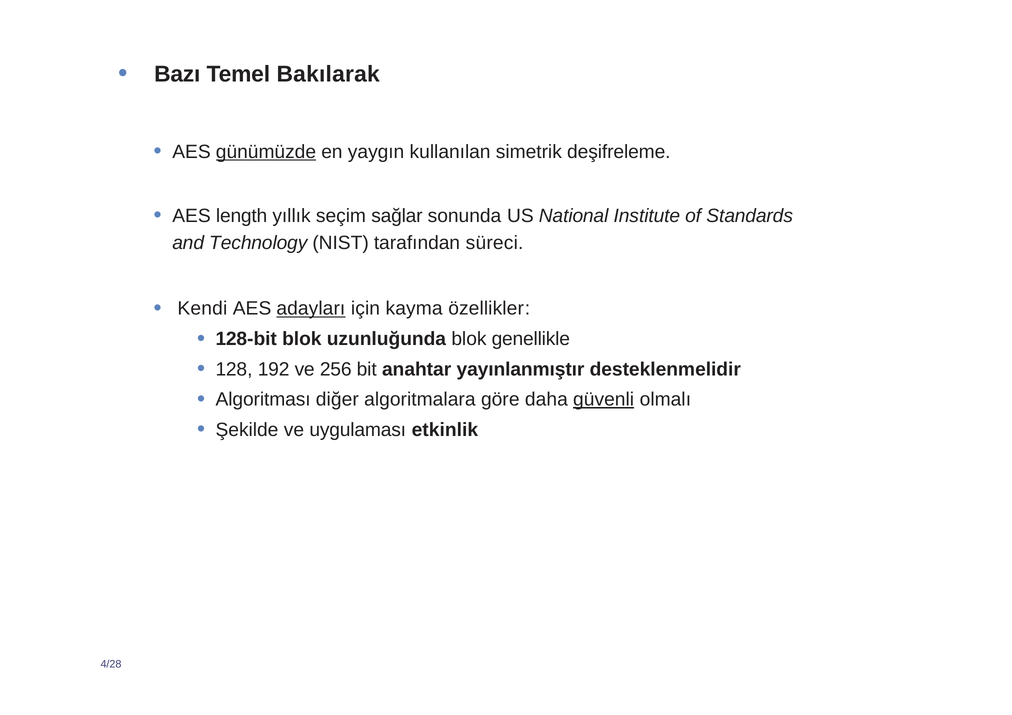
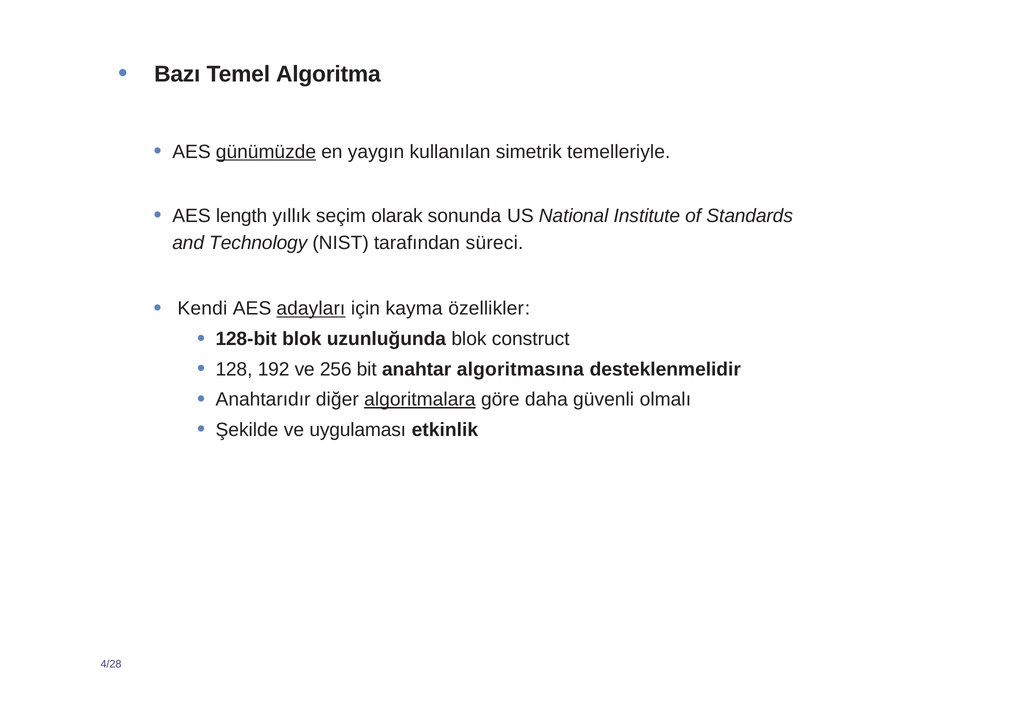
Bakılarak: Bakılarak -> Algoritma
deşifreleme: deşifreleme -> temelleriyle
sağlar: sağlar -> olarak
genellikle: genellikle -> construct
yayınlanmıştır: yayınlanmıştır -> algoritmasına
Algoritması: Algoritması -> Anahtarıdır
algoritmalara underline: none -> present
güvenli underline: present -> none
